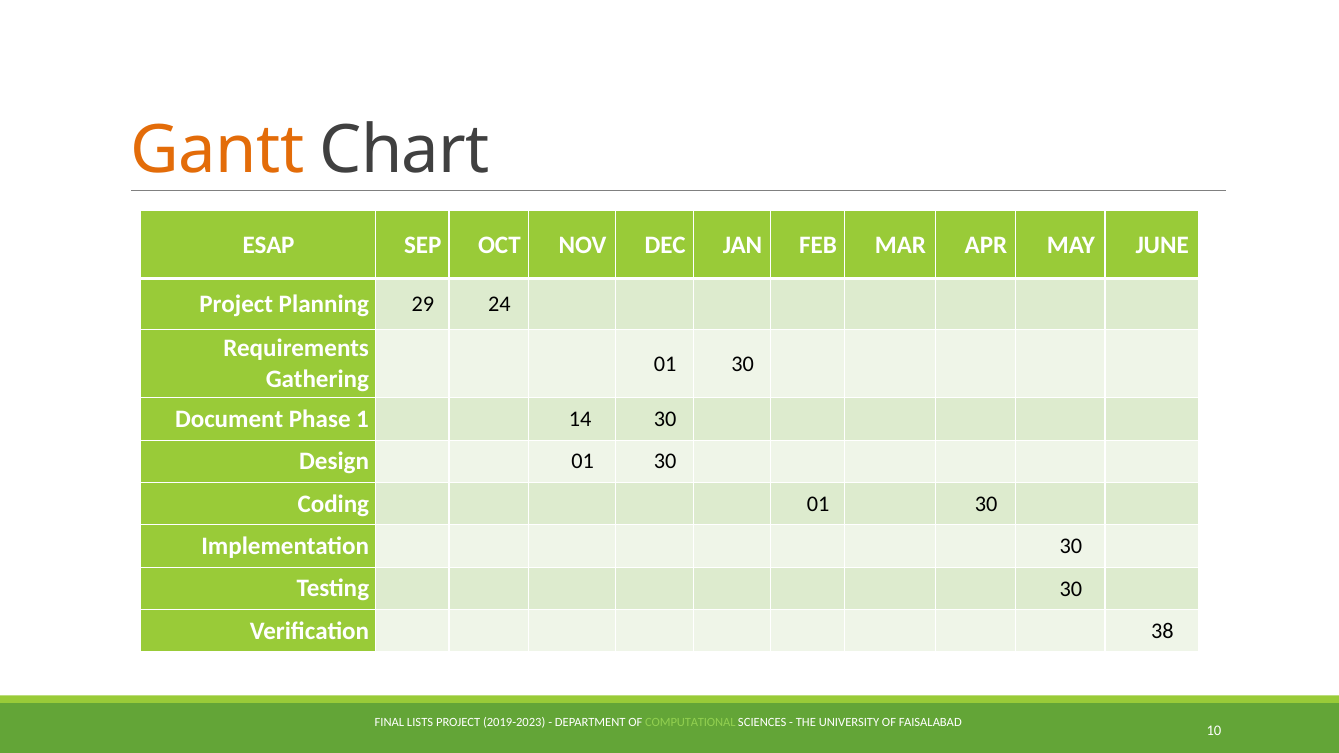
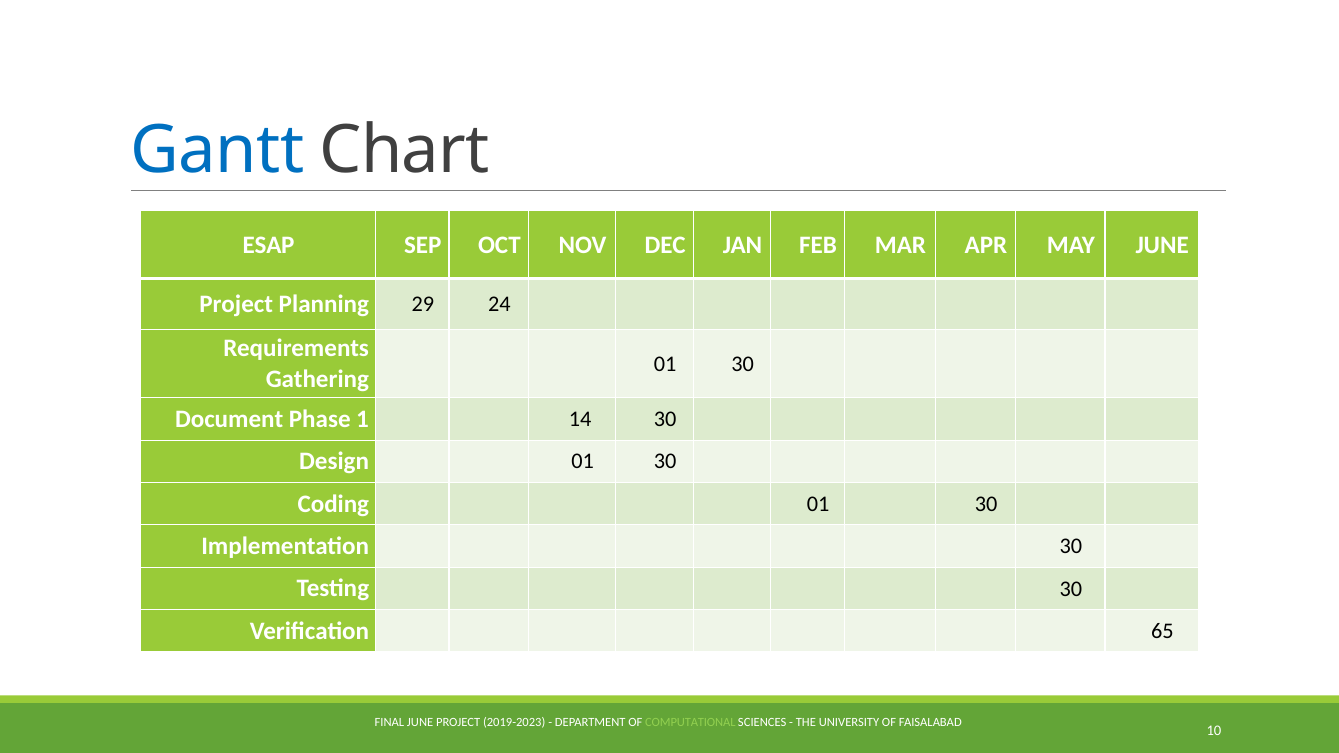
Gantt colour: orange -> blue
38: 38 -> 65
FINAL LISTS: LISTS -> JUNE
